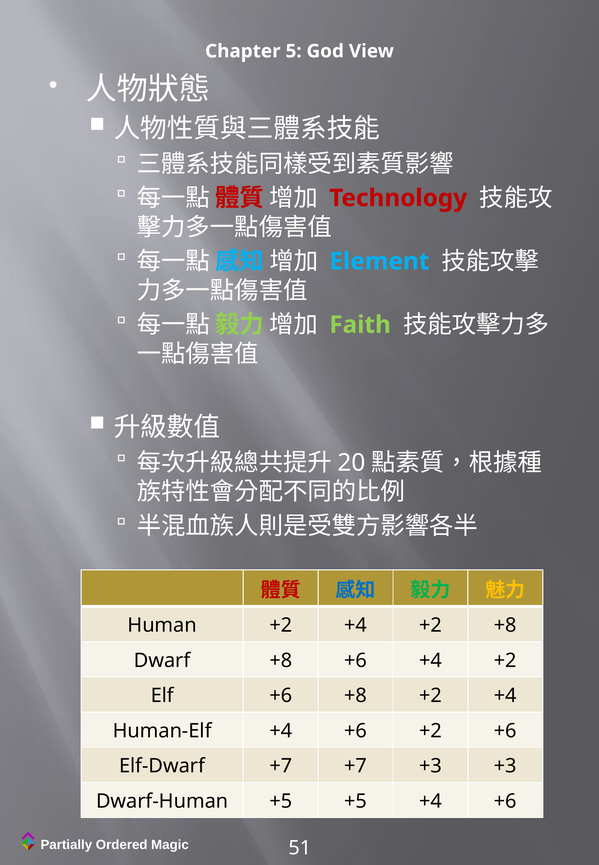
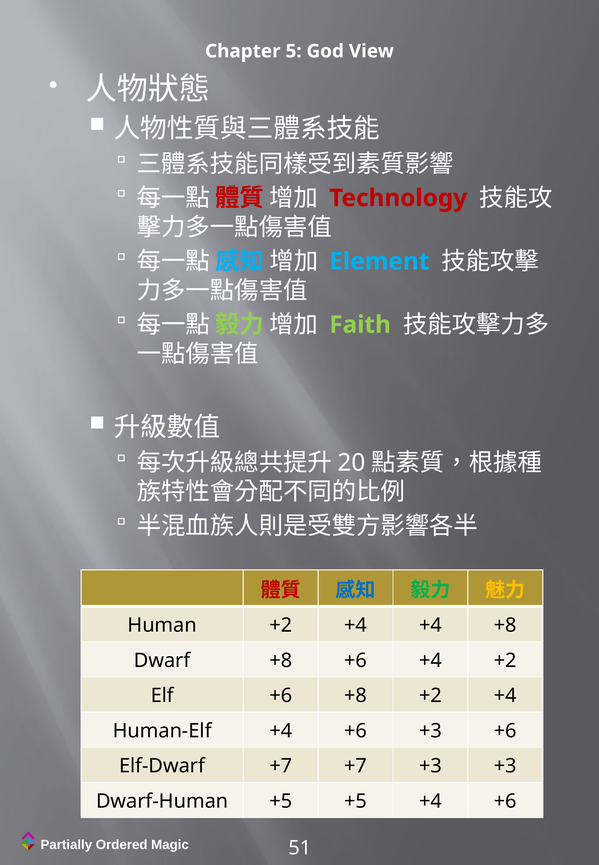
+2 +4 +2: +2 -> +4
+6 +2: +2 -> +3
